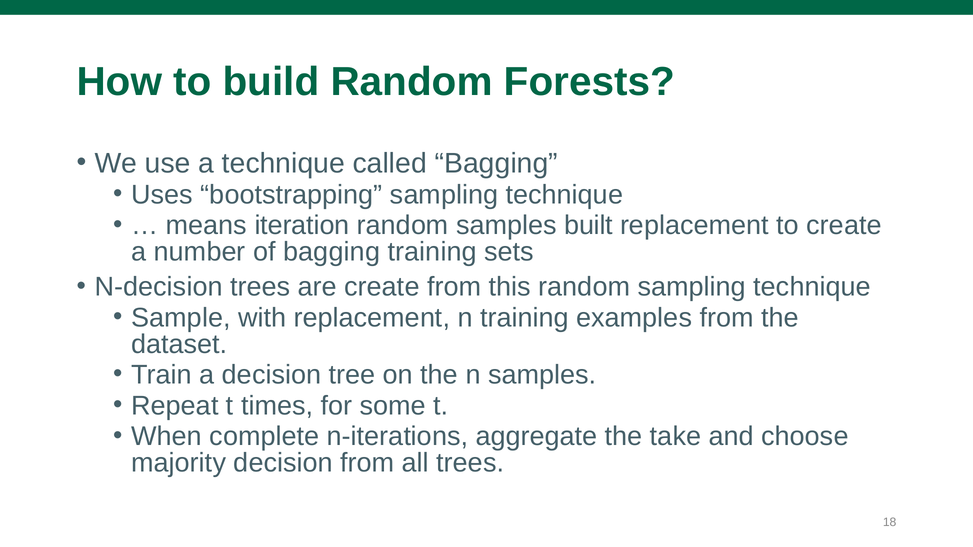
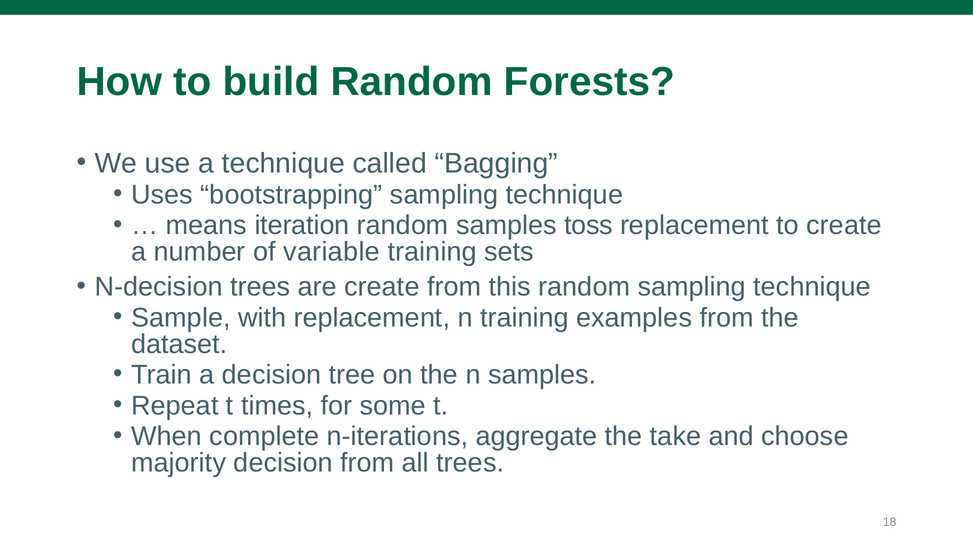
built: built -> toss
of bagging: bagging -> variable
